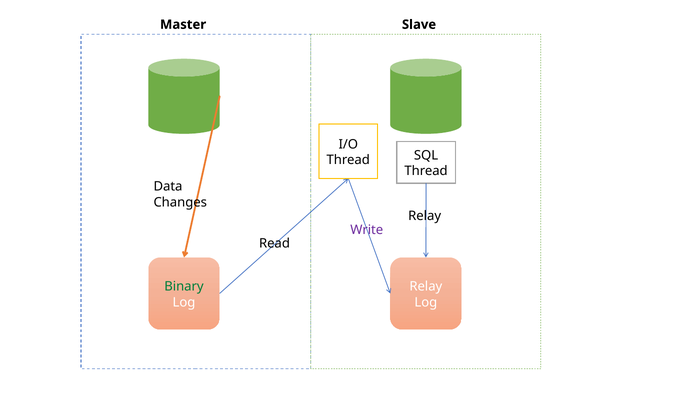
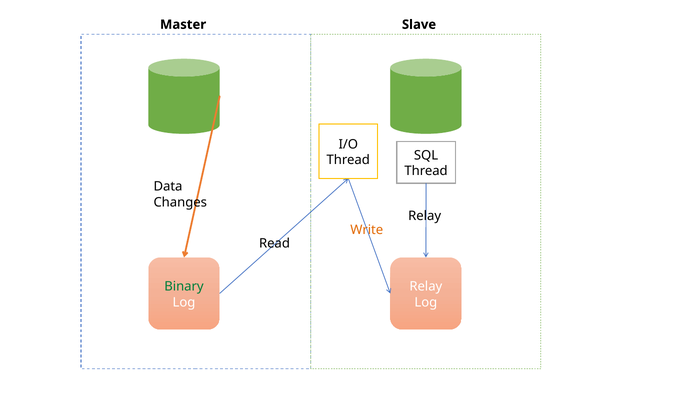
Write colour: purple -> orange
